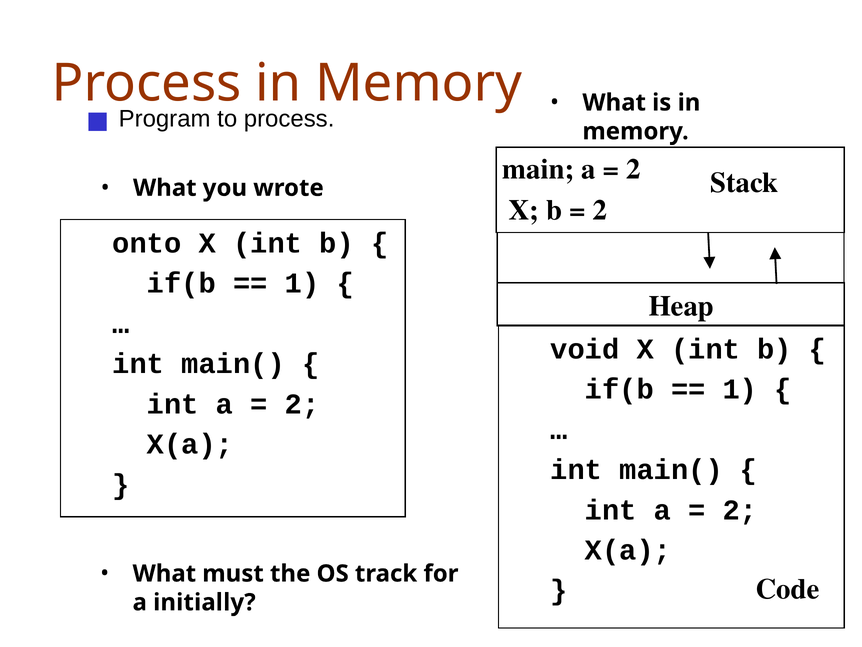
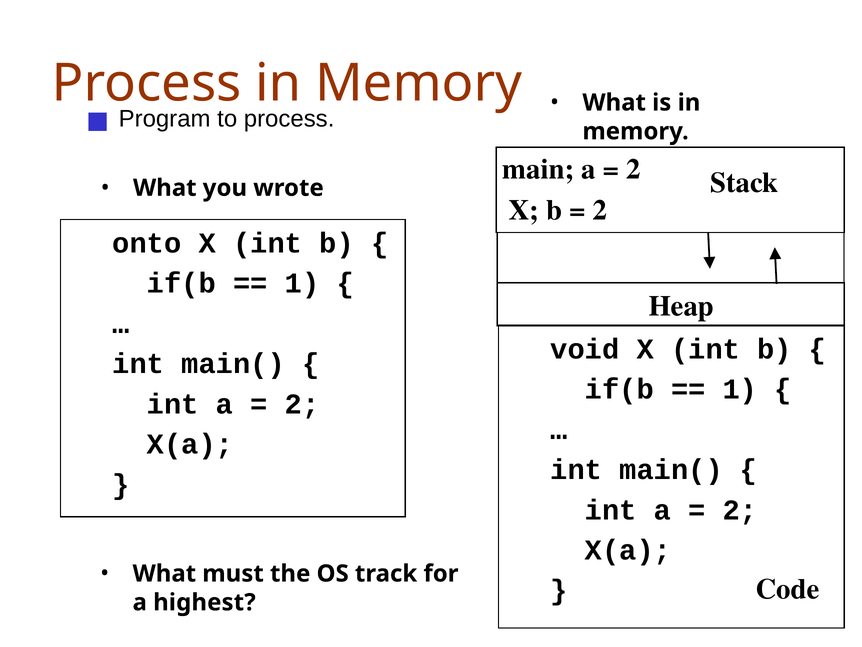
initially: initially -> highest
